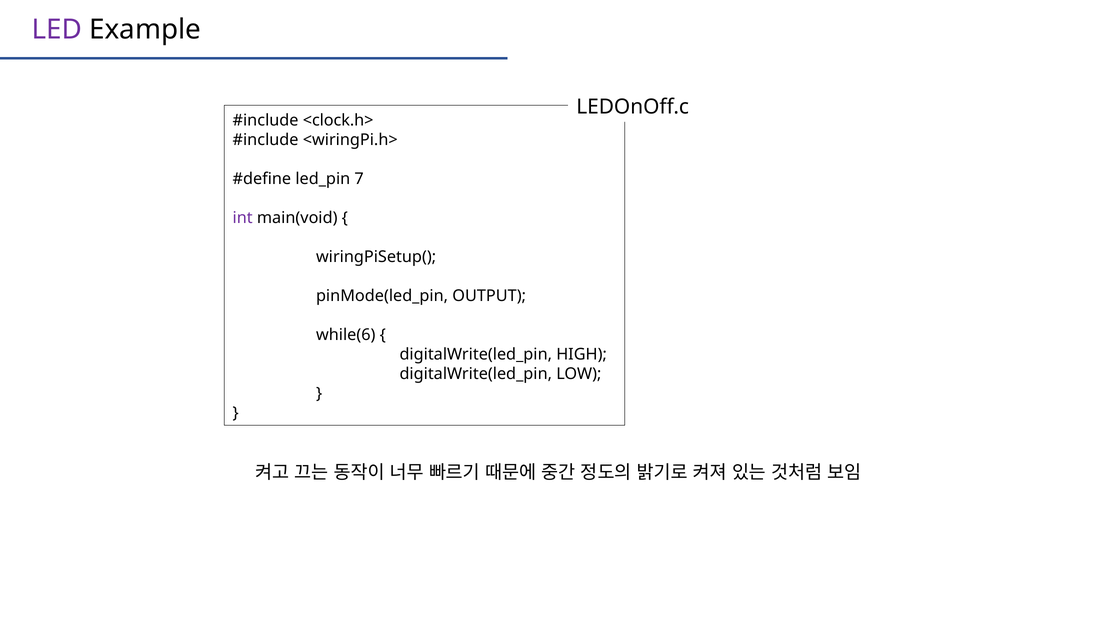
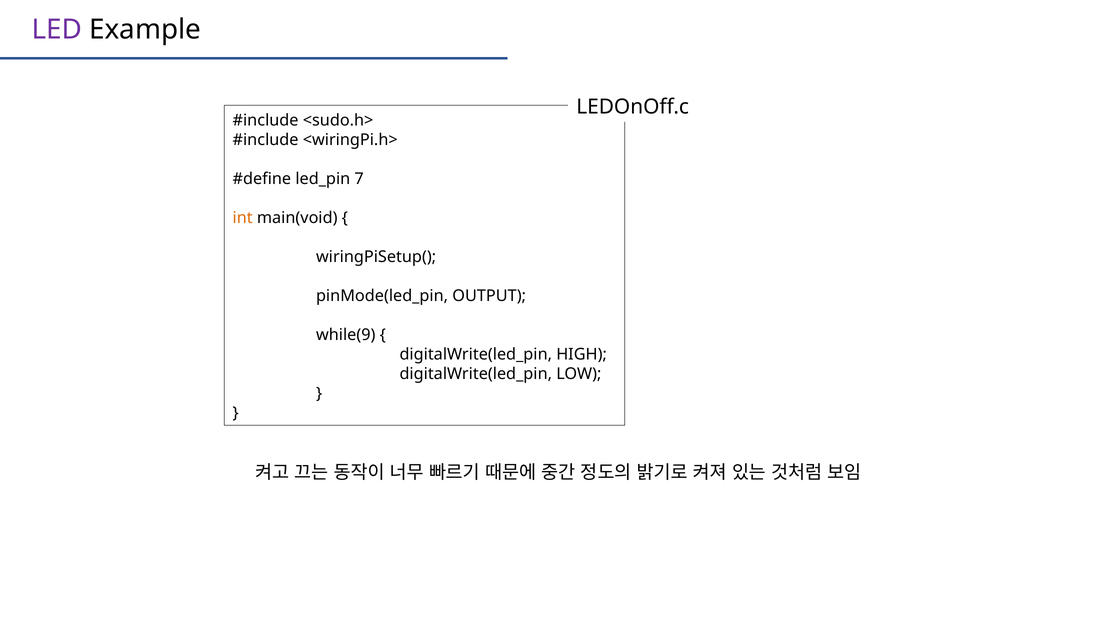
<clock.h>: <clock.h> -> <sudo.h>
int colour: purple -> orange
while(6: while(6 -> while(9
